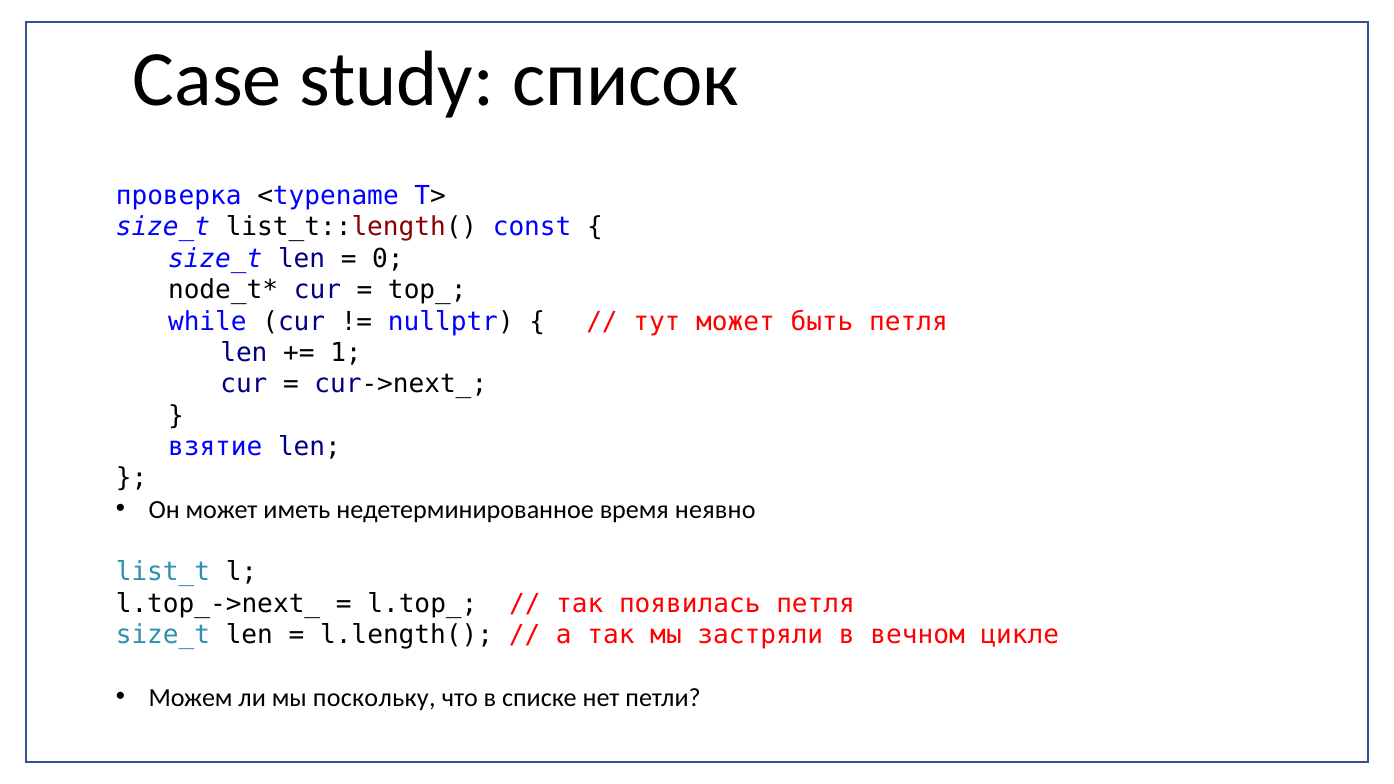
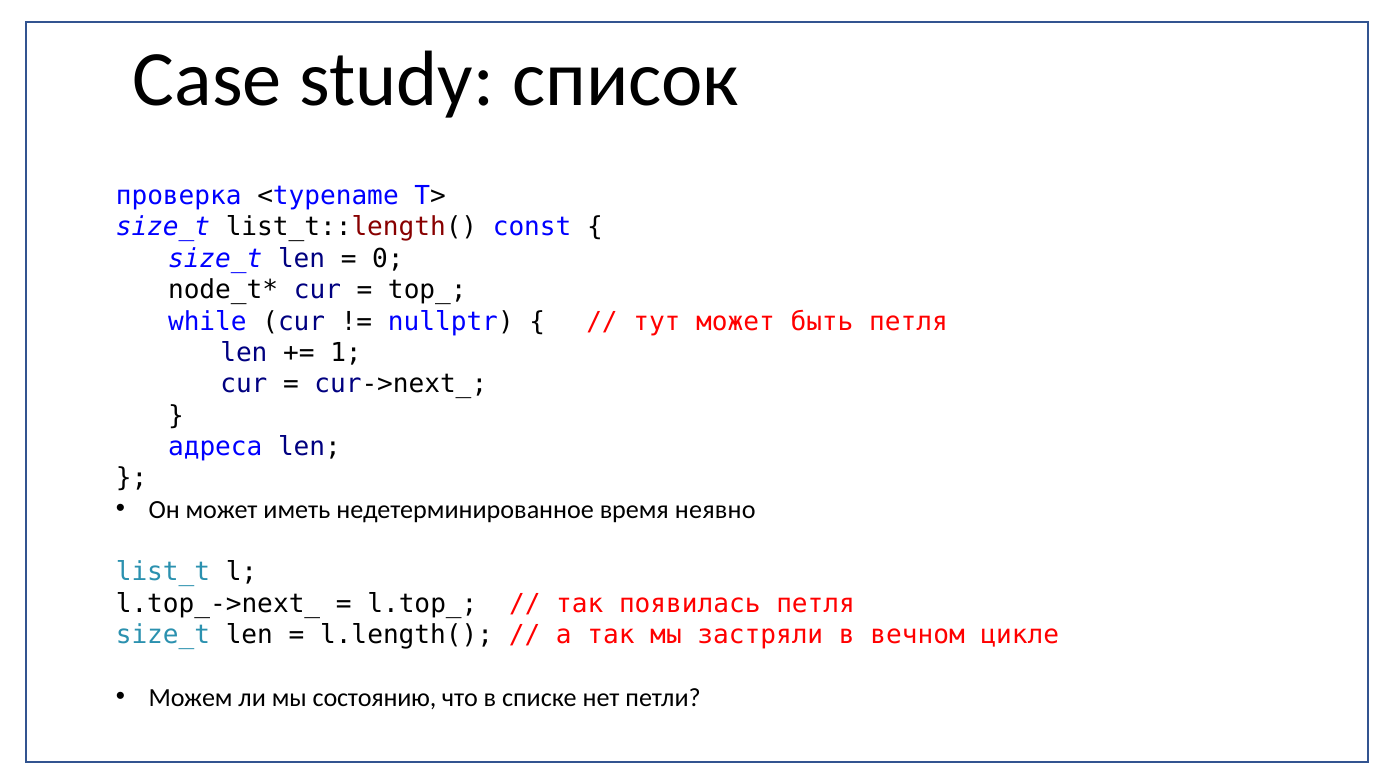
взятие: взятие -> адреса
поскольку: поскольку -> состоянию
